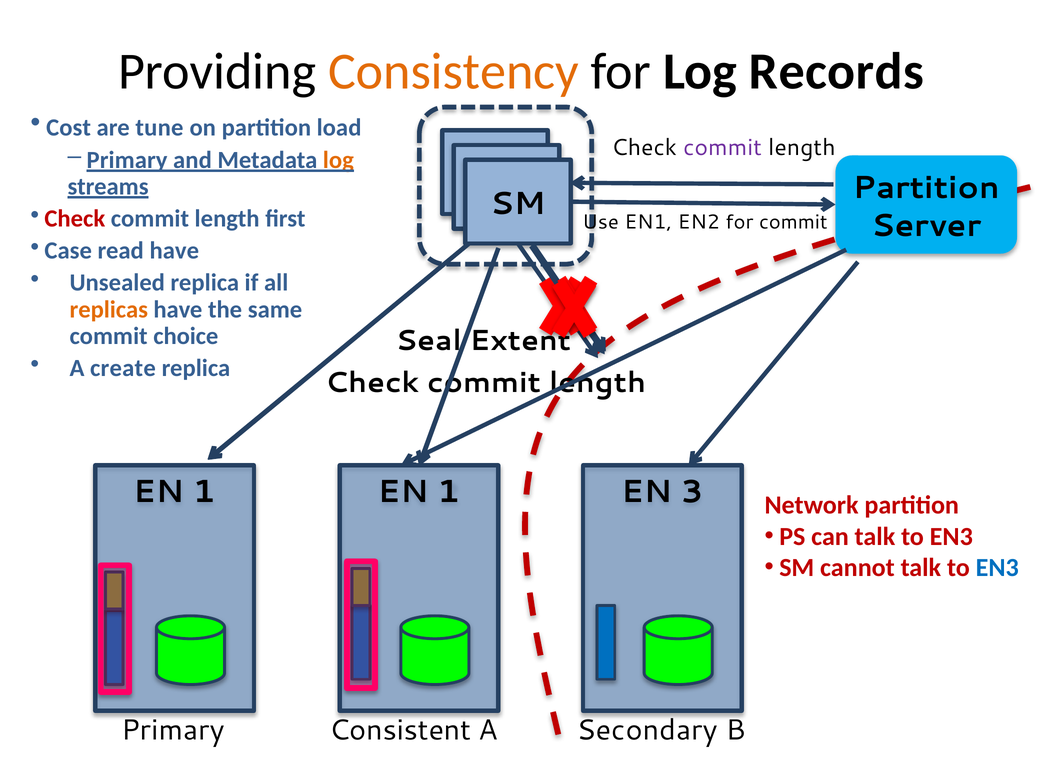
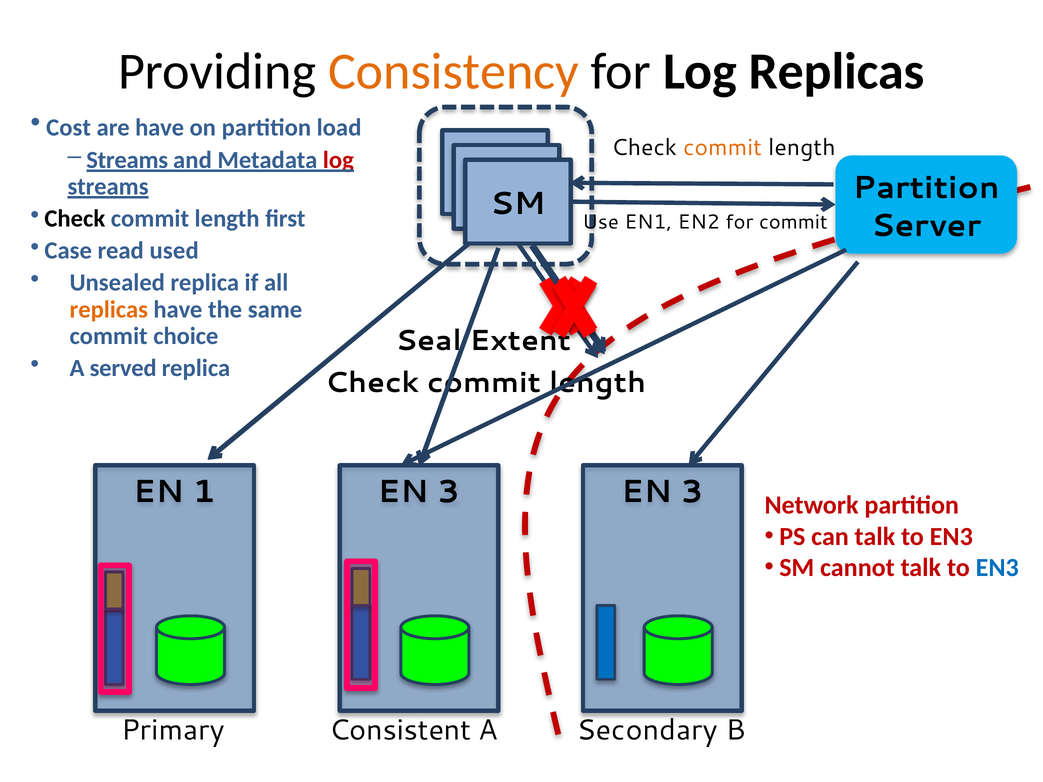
Log Records: Records -> Replicas
are tune: tune -> have
commit at (723, 148) colour: purple -> orange
Primary at (127, 160): Primary -> Streams
log at (338, 160) colour: orange -> red
Check at (75, 219) colour: red -> black
read have: have -> used
create: create -> served
1 EN 1: 1 -> 3
